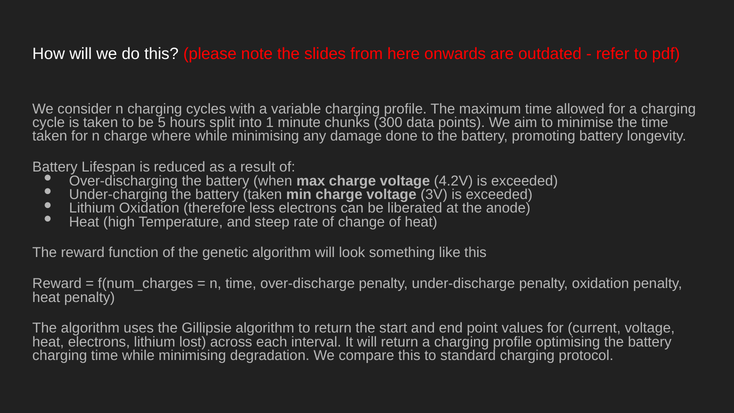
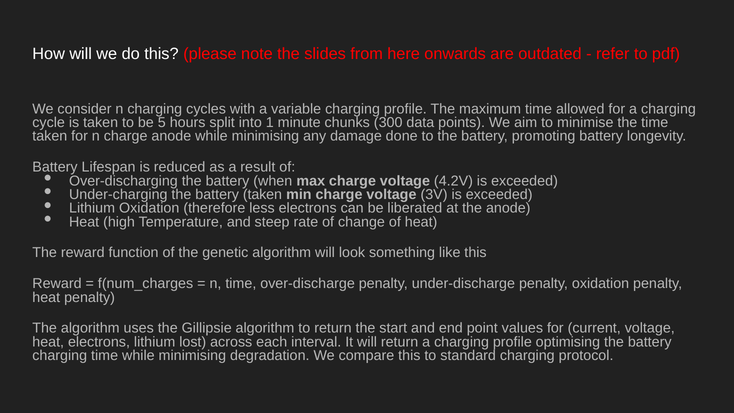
charge where: where -> anode
